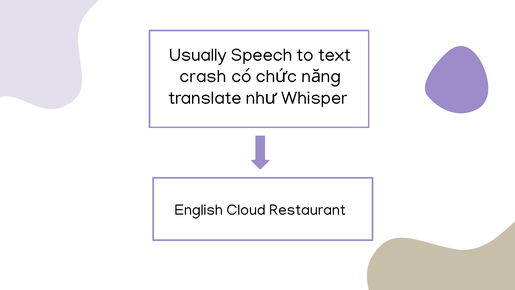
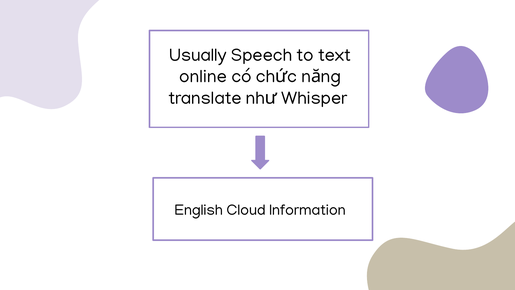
crash: crash -> online
Restaurant: Restaurant -> Information
